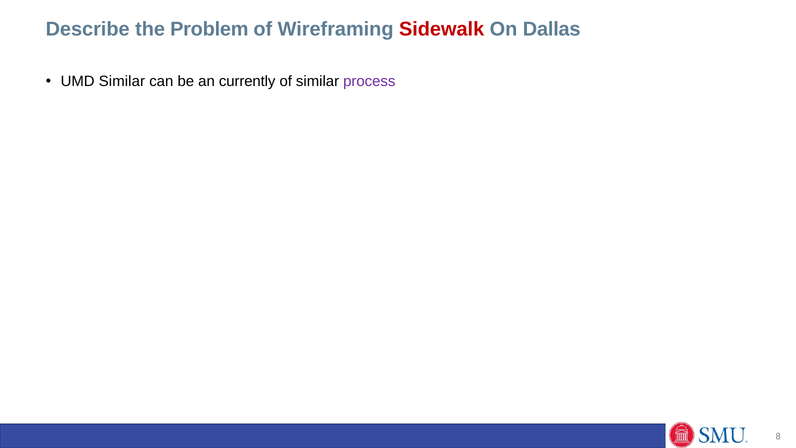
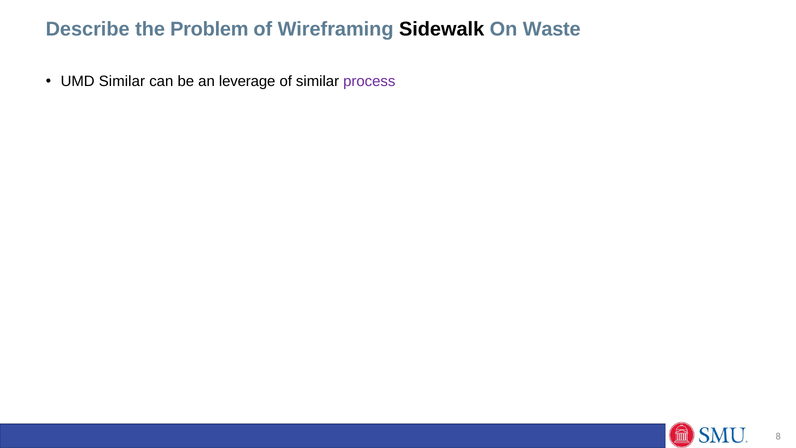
Sidewalk colour: red -> black
Dallas: Dallas -> Waste
currently: currently -> leverage
